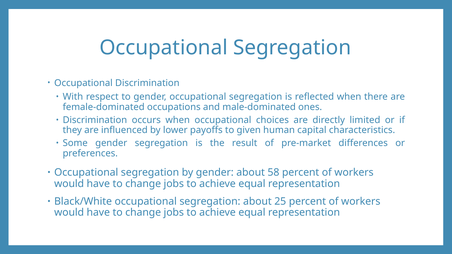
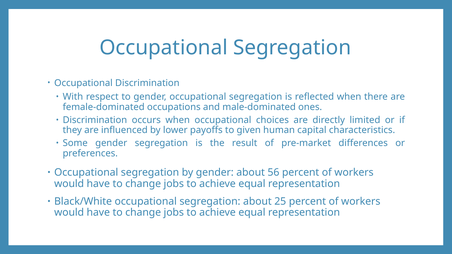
58: 58 -> 56
